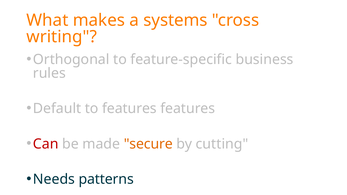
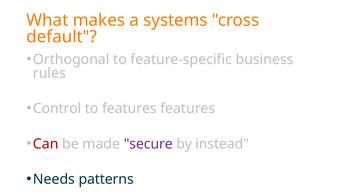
writing: writing -> default
Default: Default -> Control
secure colour: orange -> purple
cutting: cutting -> instead
